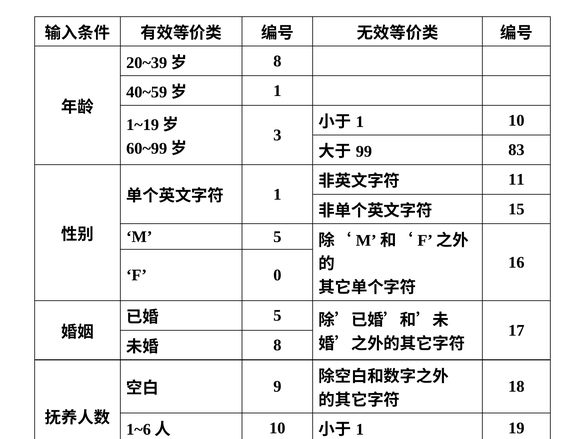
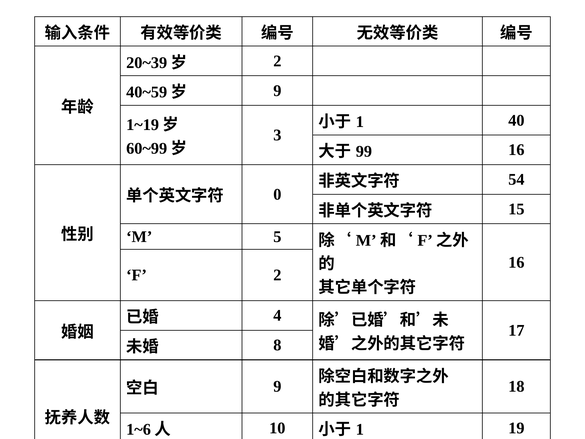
8 at (277, 61): 8 -> 2
1 at (277, 91): 1 -> 9
1 10: 10 -> 40
83 at (516, 150): 83 -> 16
11 at (516, 179): 11 -> 54
1 at (277, 194): 1 -> 0
F 0: 0 -> 2
5 at (277, 315): 5 -> 4
